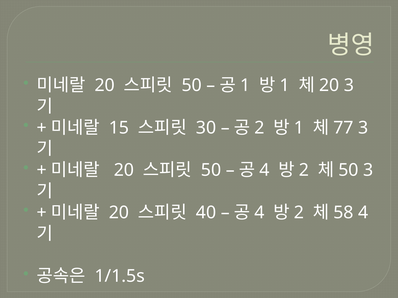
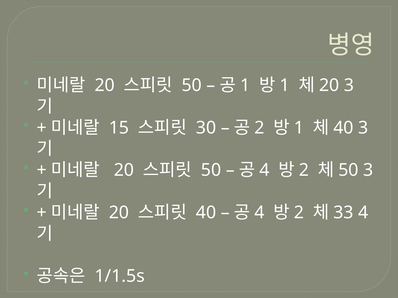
77 at (343, 128): 77 -> 40
58: 58 -> 33
